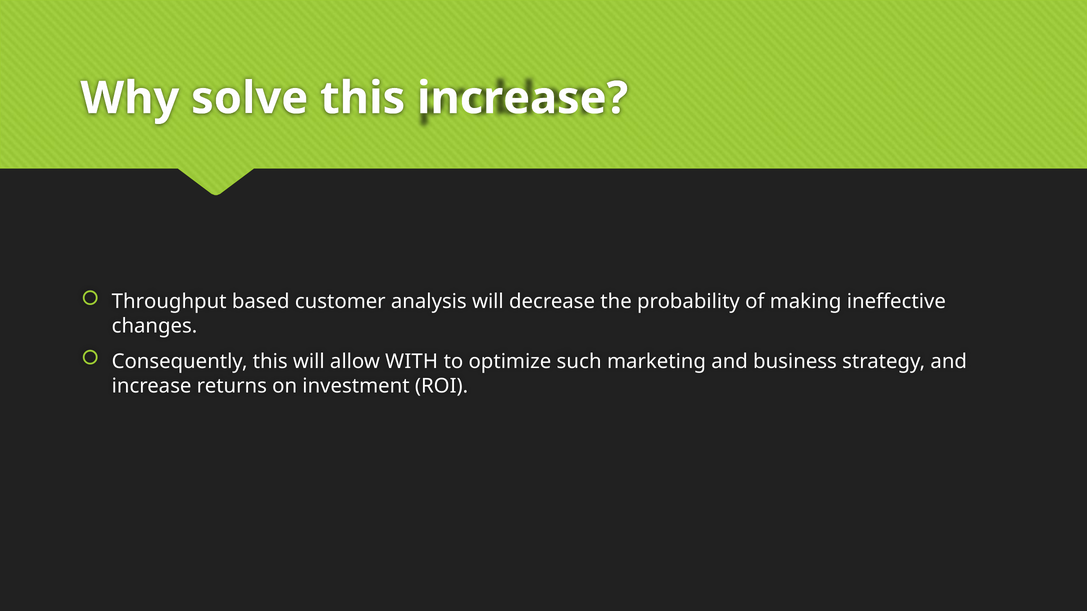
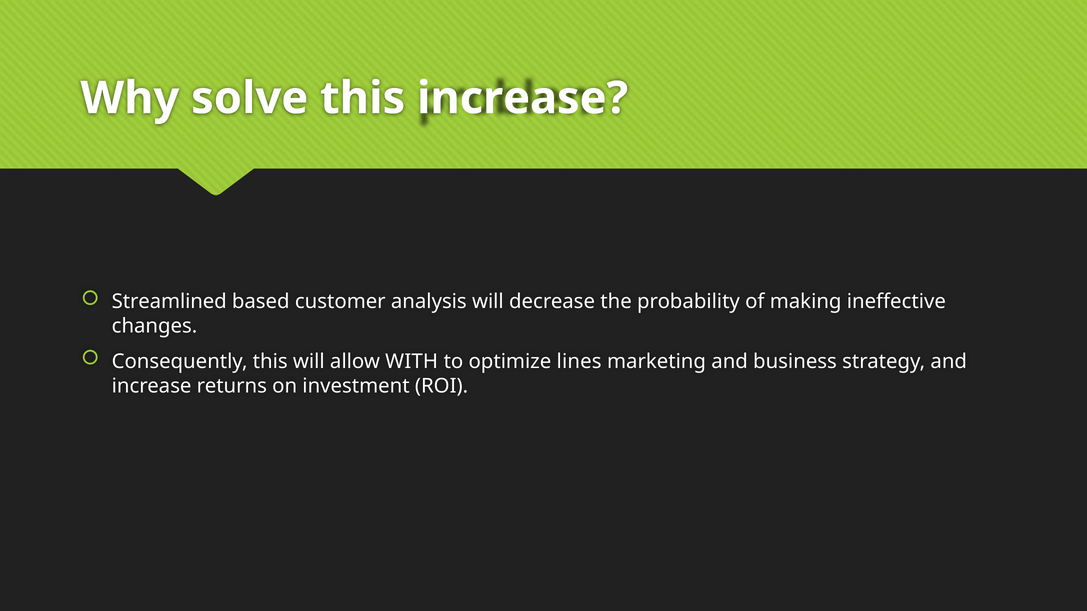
Throughput: Throughput -> Streamlined
such: such -> lines
